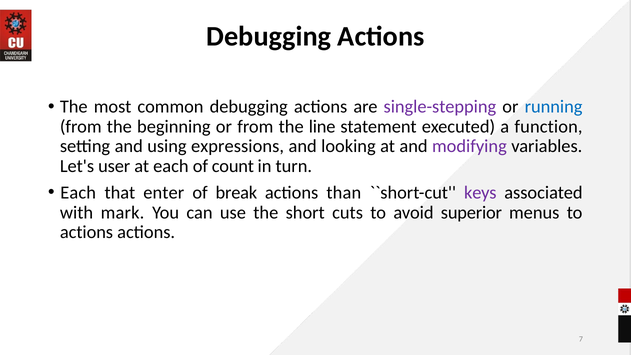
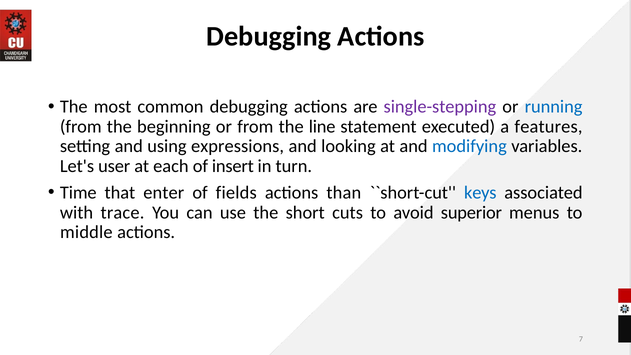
function: function -> features
modifying colour: purple -> blue
count: count -> insert
Each at (78, 193): Each -> Time
break: break -> fields
keys colour: purple -> blue
mark: mark -> trace
actions at (87, 232): actions -> middle
